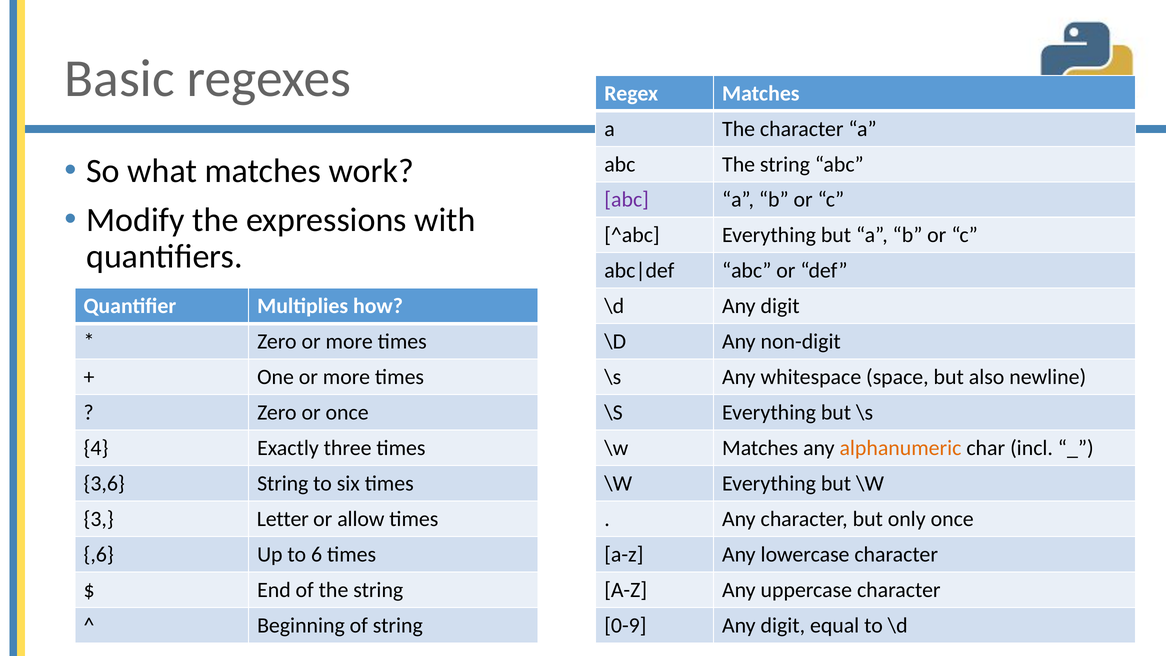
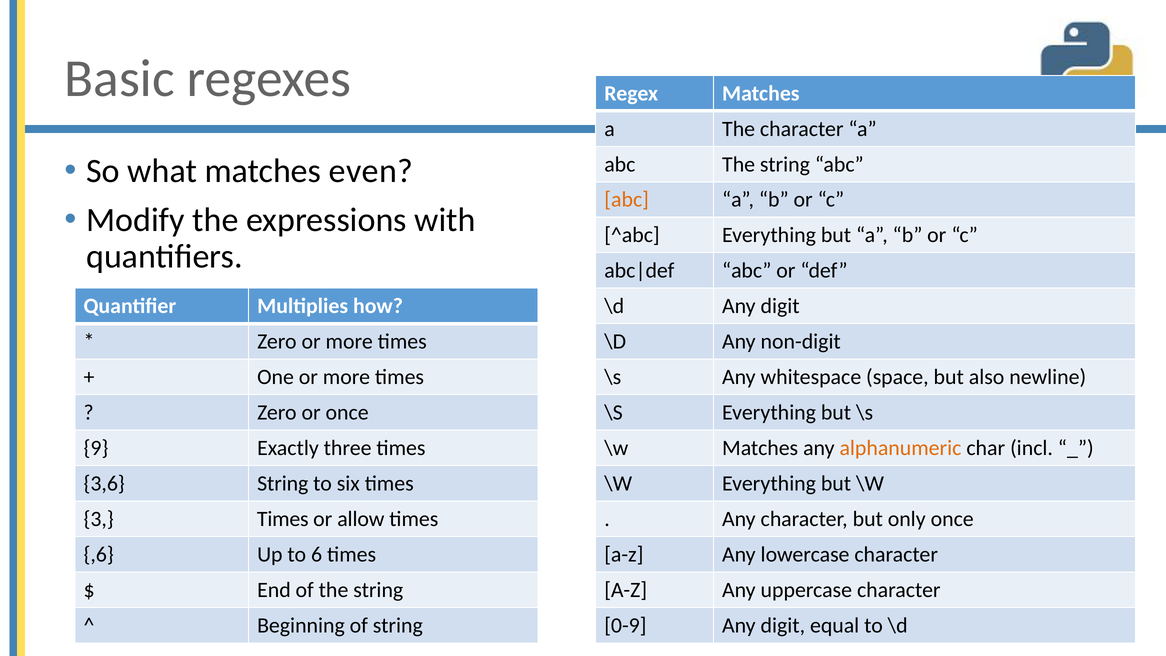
work: work -> even
abc at (627, 200) colour: purple -> orange
4: 4 -> 9
3 Letter: Letter -> Times
